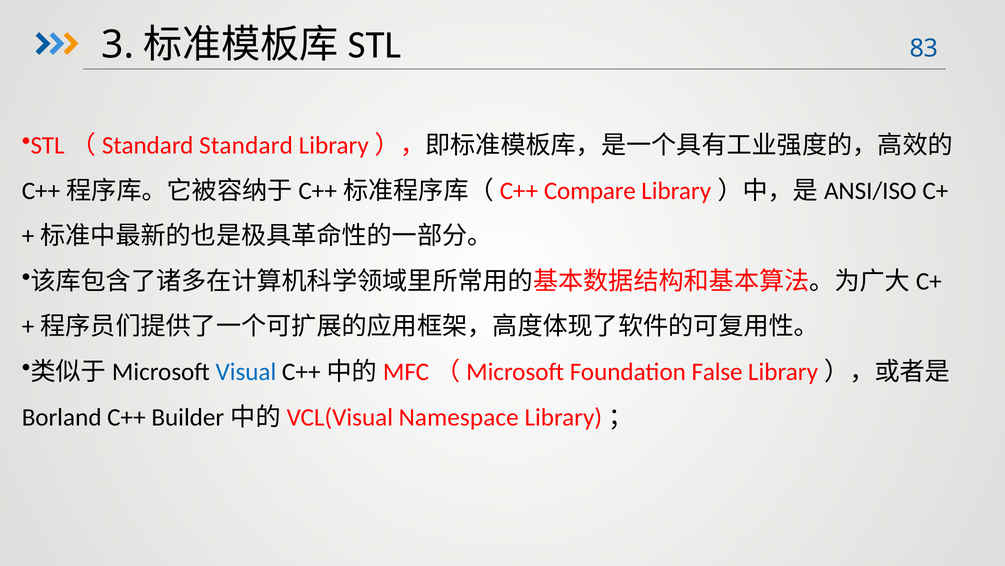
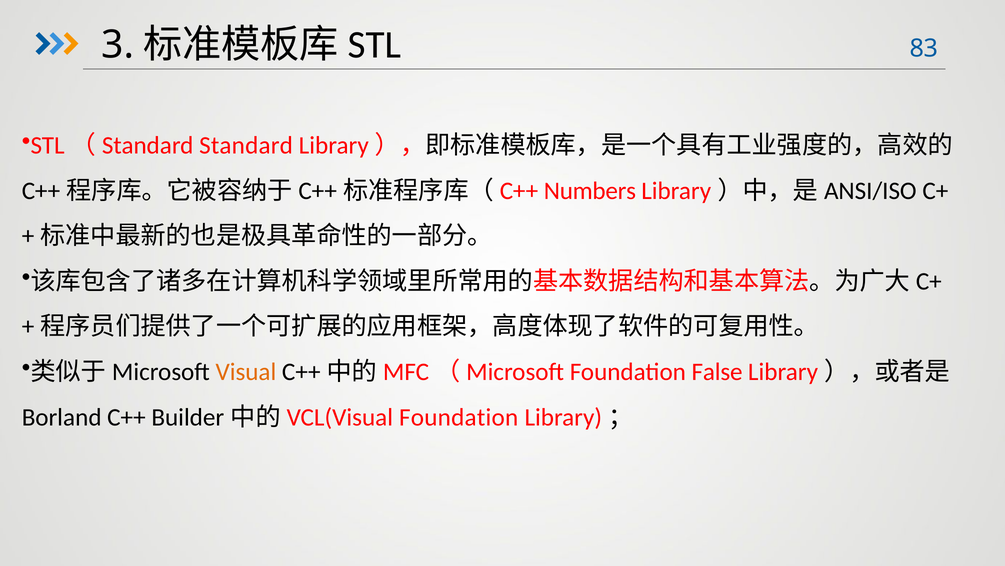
Compare: Compare -> Numbers
Visual colour: blue -> orange
Namespace at (459, 417): Namespace -> Foundation
